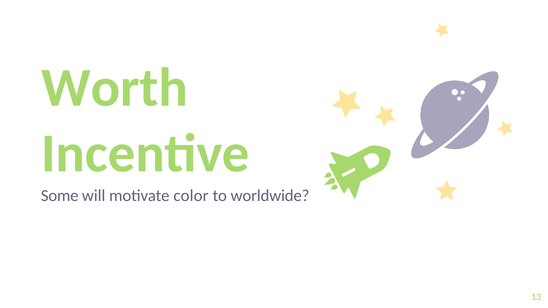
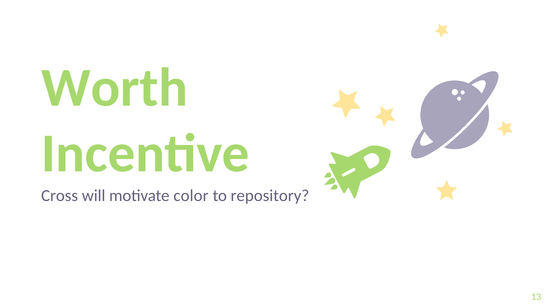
Some: Some -> Cross
worldwide: worldwide -> repository
